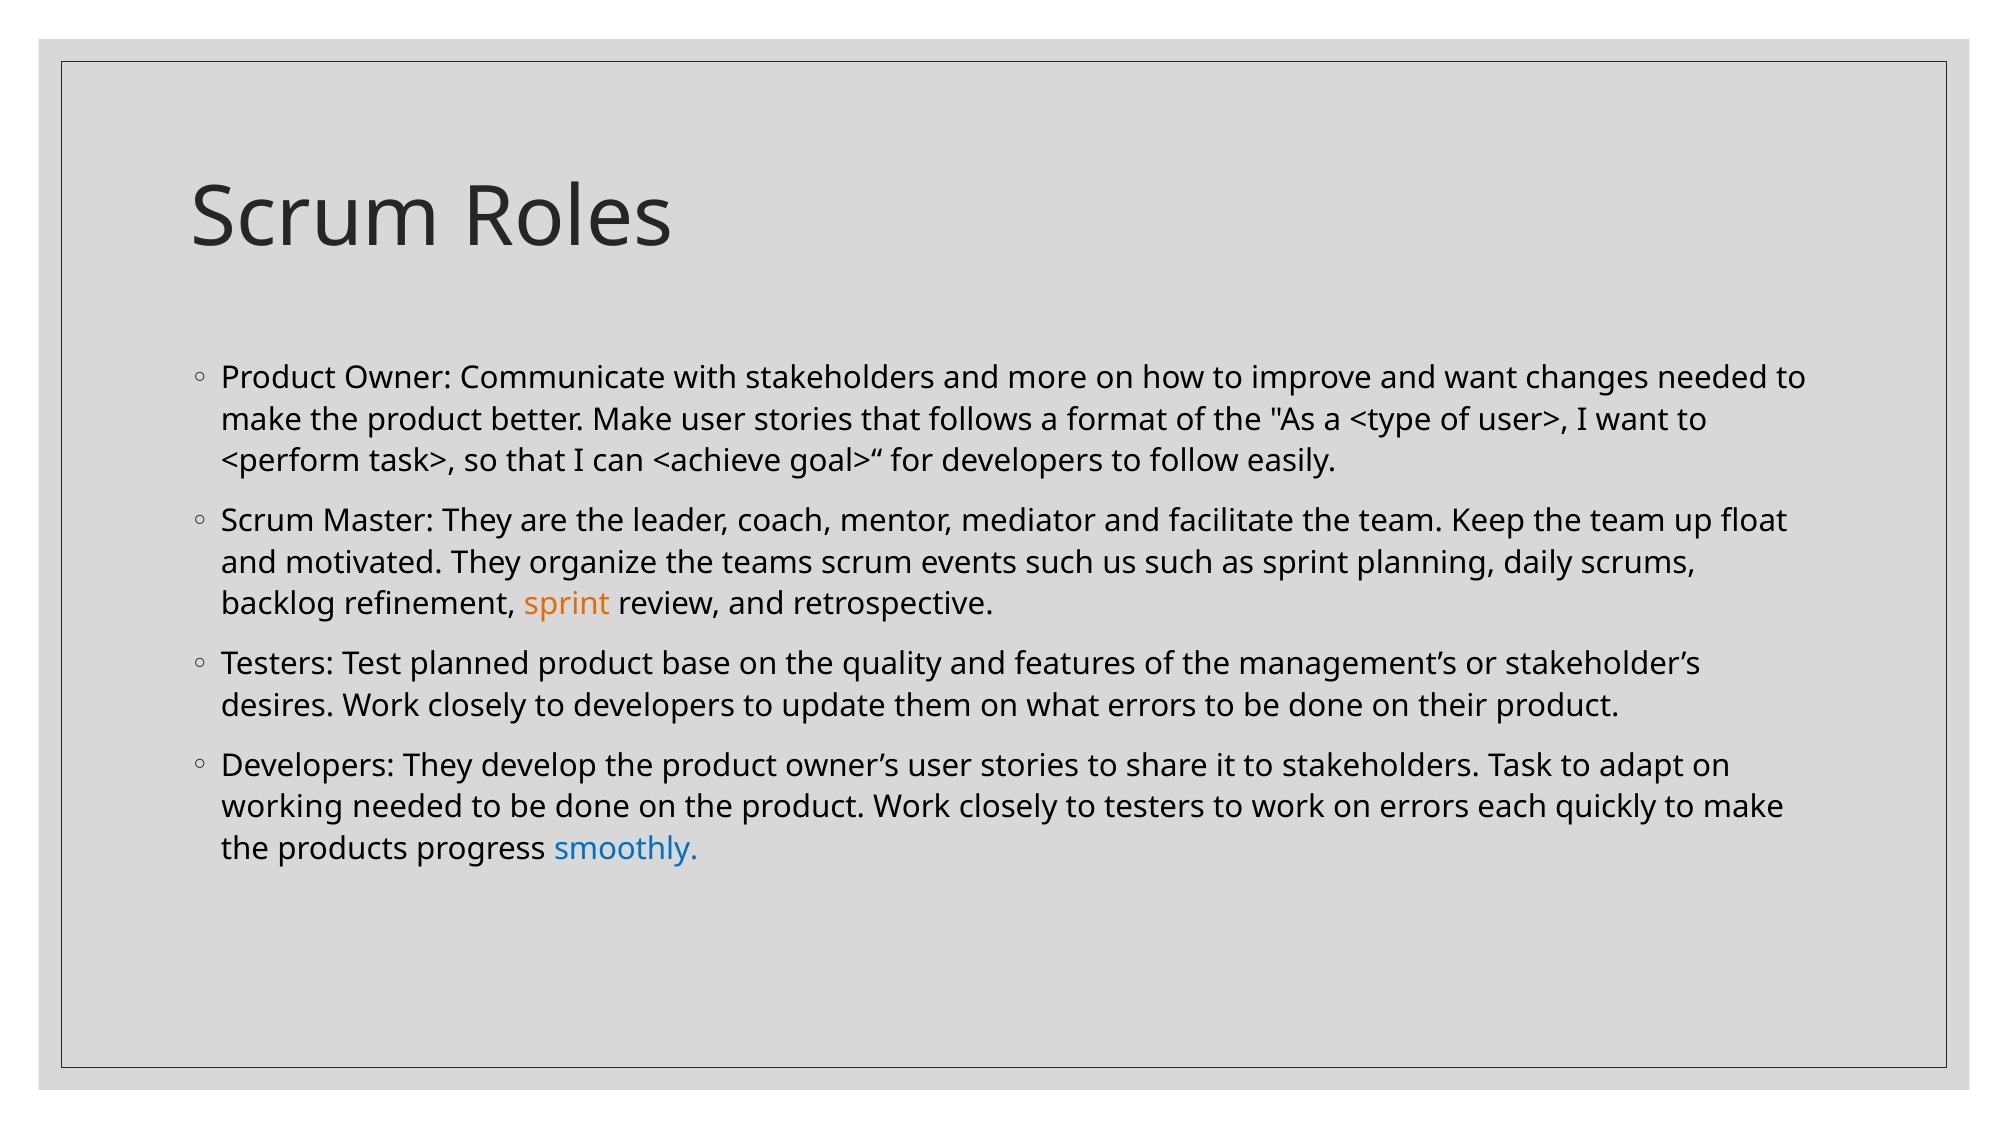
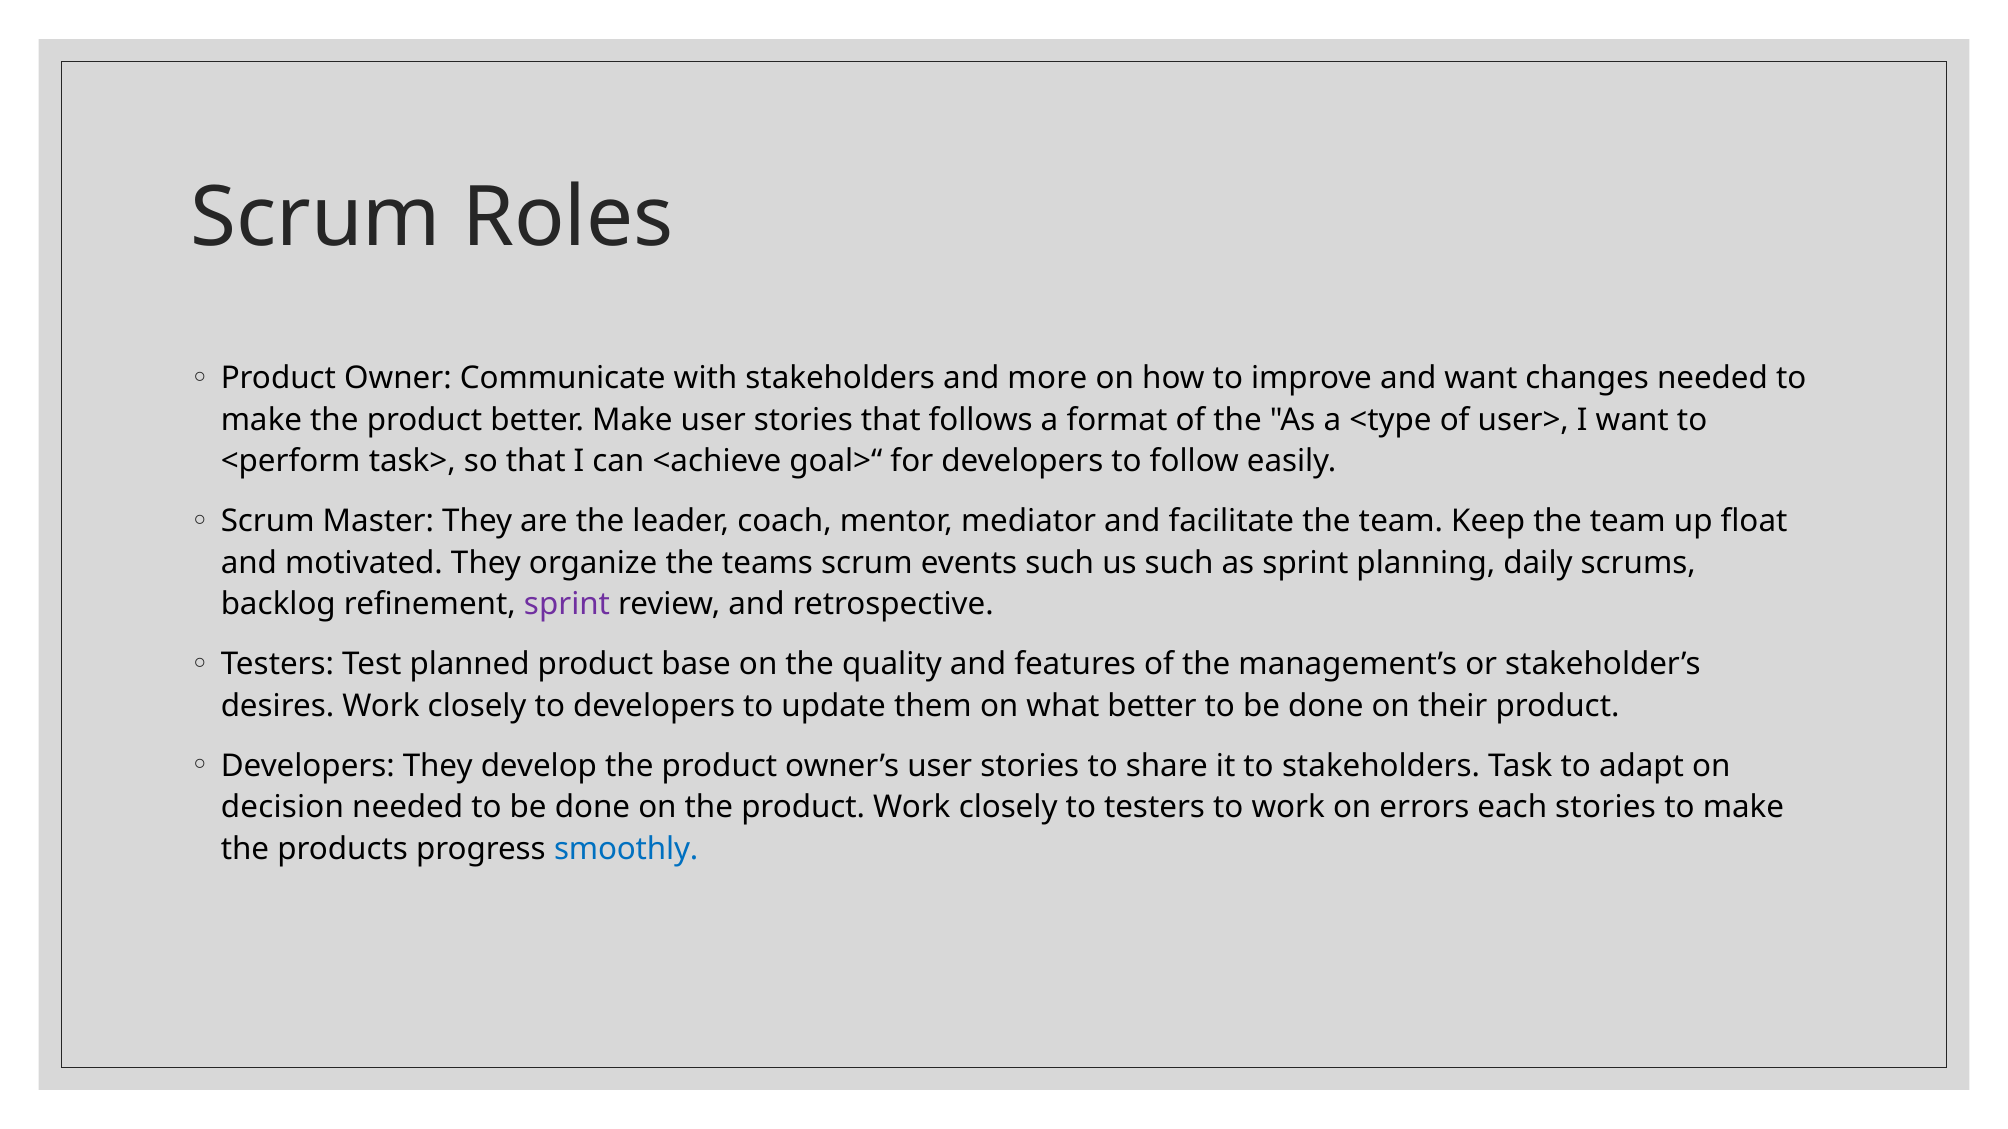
sprint at (567, 604) colour: orange -> purple
what errors: errors -> better
working: working -> decision
each quickly: quickly -> stories
